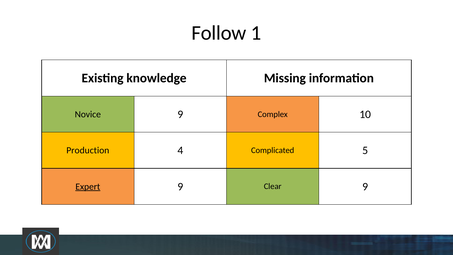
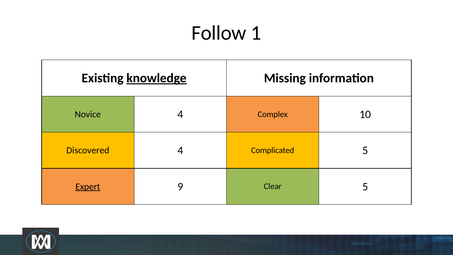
knowledge underline: none -> present
Novice 9: 9 -> 4
Production: Production -> Discovered
Clear 9: 9 -> 5
